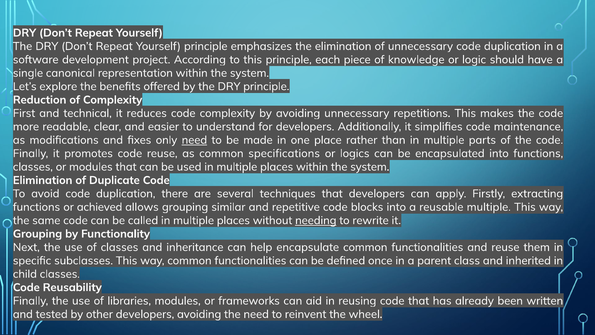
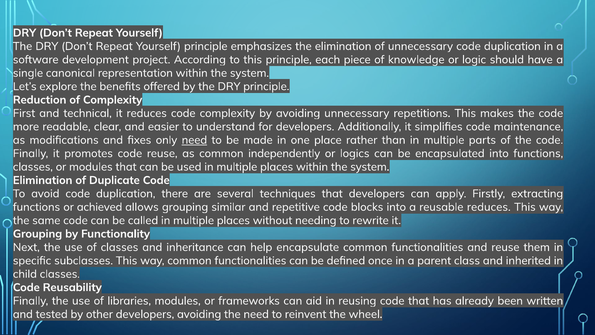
specifications: specifications -> independently
reusable multiple: multiple -> reduces
needing underline: present -> none
